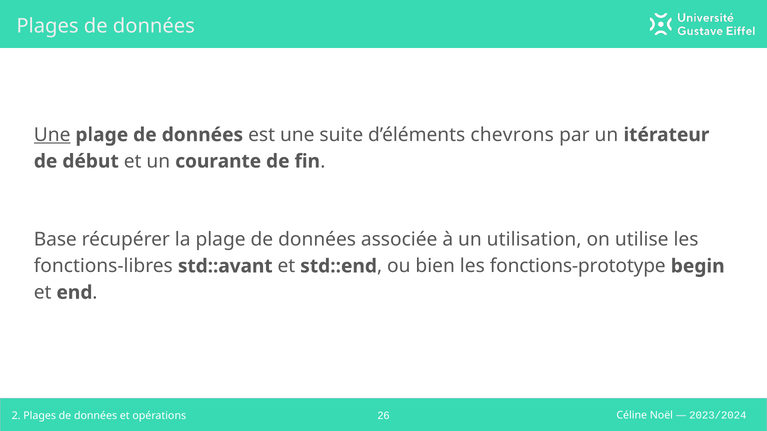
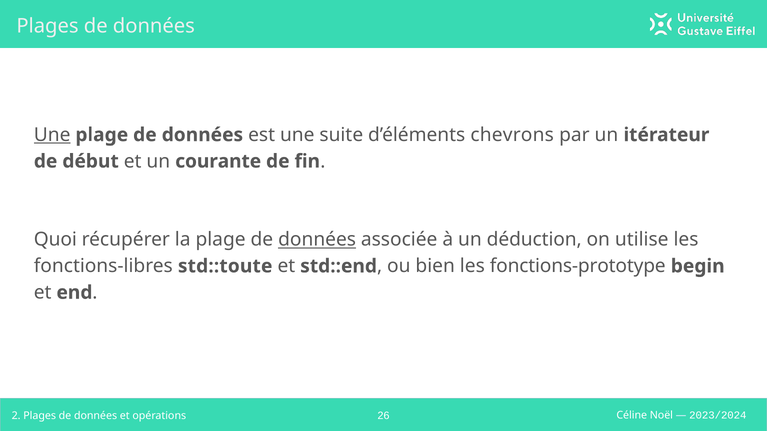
Base: Base -> Quoi
données at (317, 240) underline: none -> present
utilisation: utilisation -> déduction
std::avant: std::avant -> std::toute
